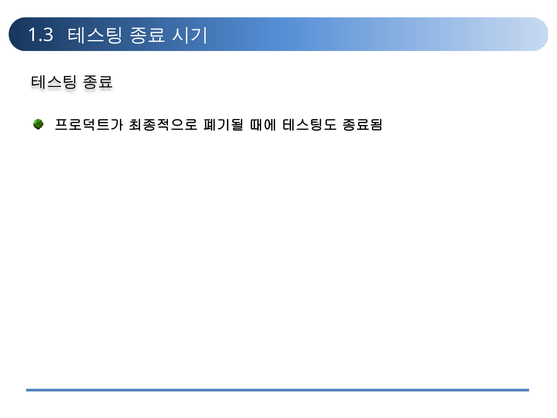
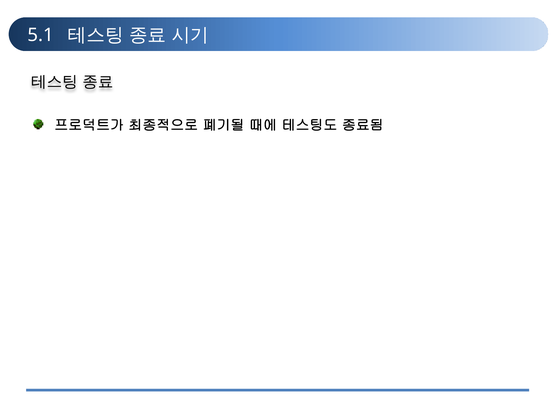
1.3: 1.3 -> 5.1
